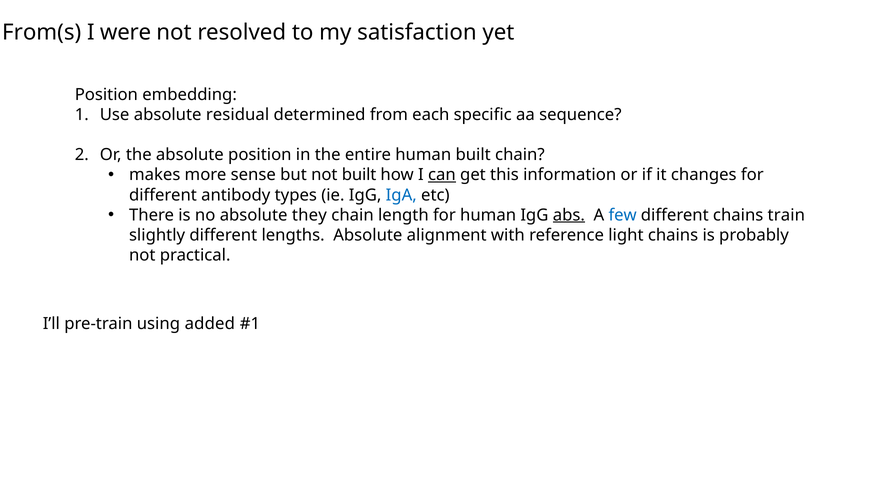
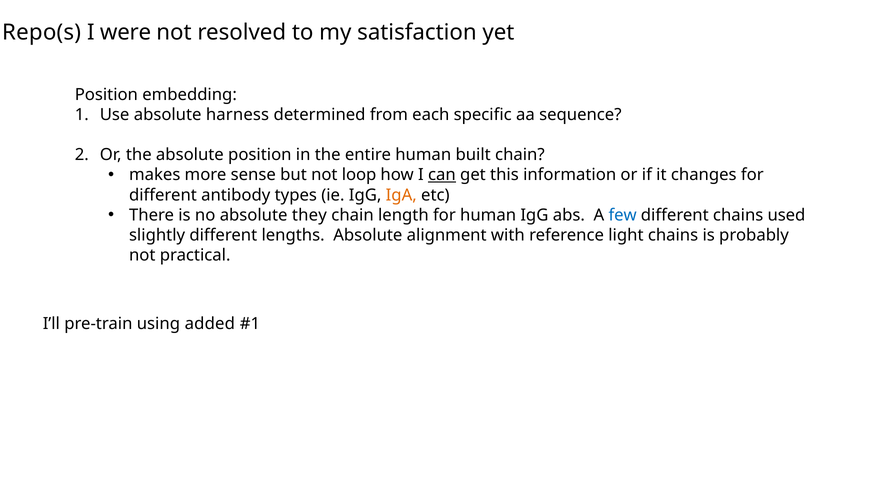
From(s: From(s -> Repo(s
residual: residual -> harness
not built: built -> loop
IgA colour: blue -> orange
abs underline: present -> none
train: train -> used
